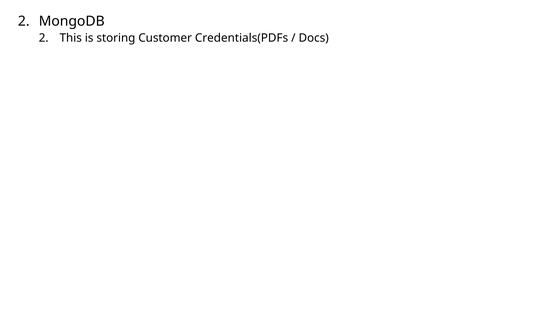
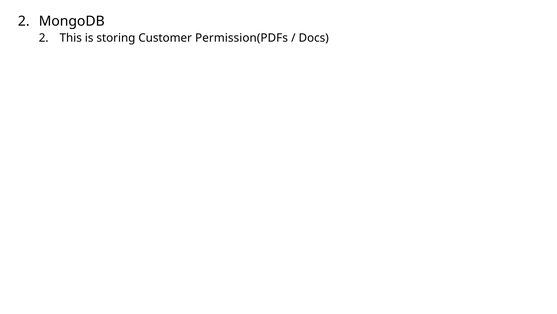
Credentials(PDFs: Credentials(PDFs -> Permission(PDFs
